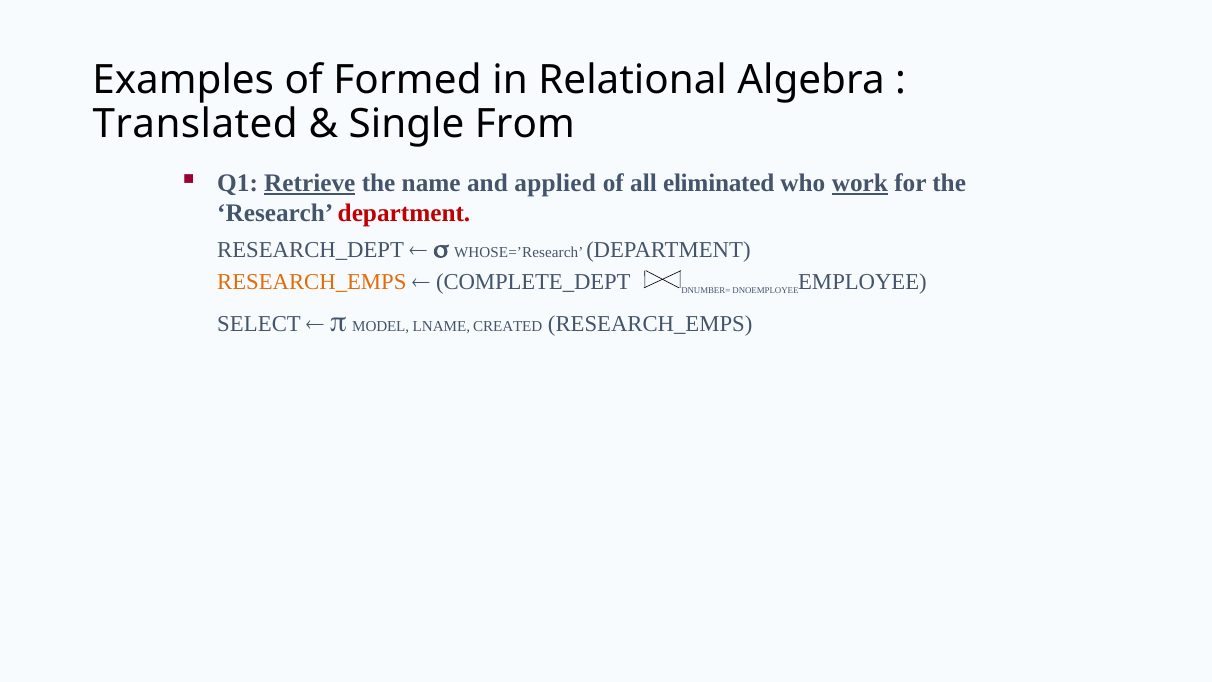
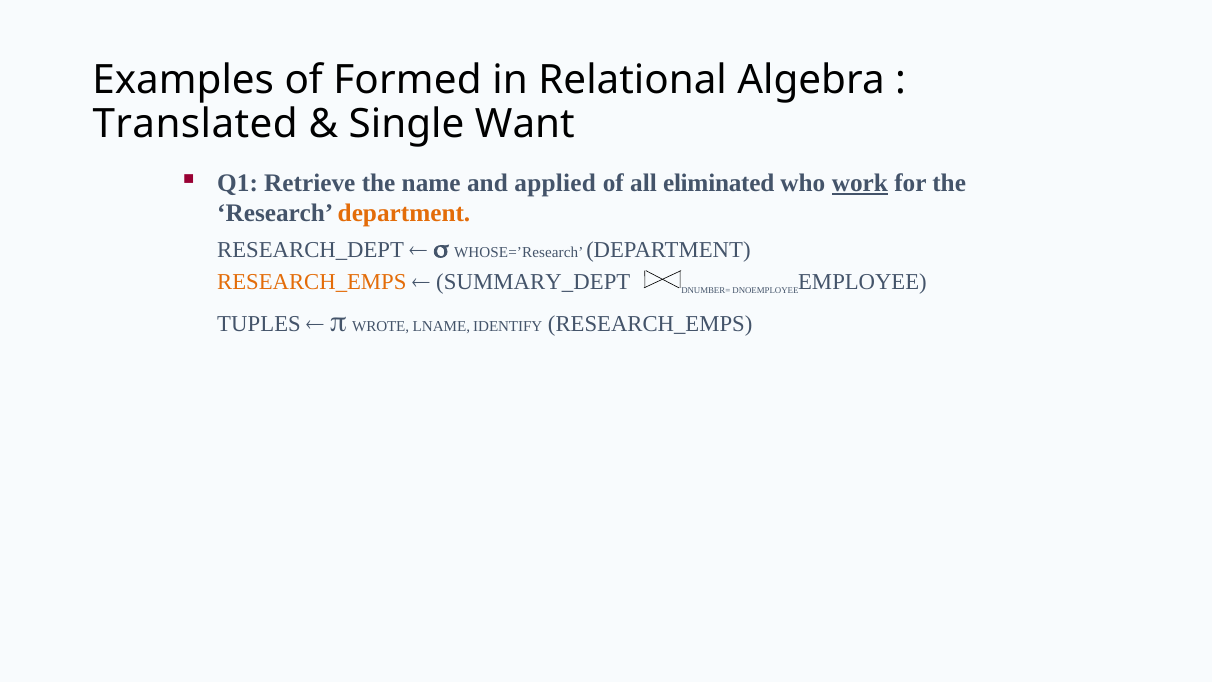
From: From -> Want
Retrieve underline: present -> none
department at (404, 213) colour: red -> orange
COMPLETE_DEPT: COMPLETE_DEPT -> SUMMARY_DEPT
SELECT: SELECT -> TUPLES
MODEL: MODEL -> WROTE
CREATED: CREATED -> IDENTIFY
